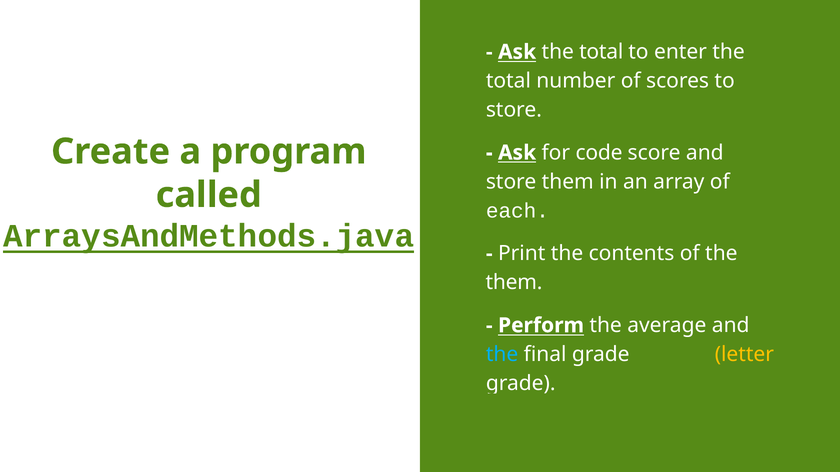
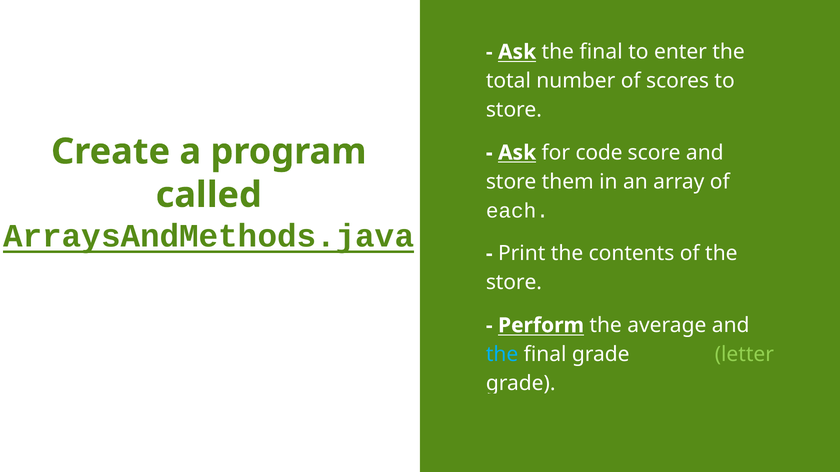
Ask the total: total -> final
them at (514, 283): them -> store
letter colour: yellow -> light green
